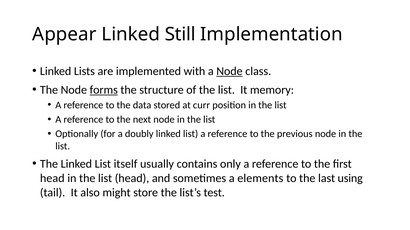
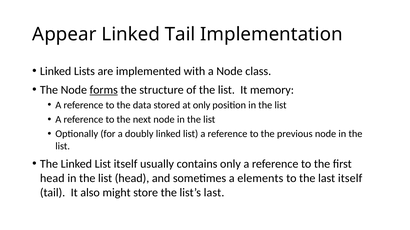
Linked Still: Still -> Tail
Node at (229, 71) underline: present -> none
at curr: curr -> only
last using: using -> itself
list’s test: test -> last
